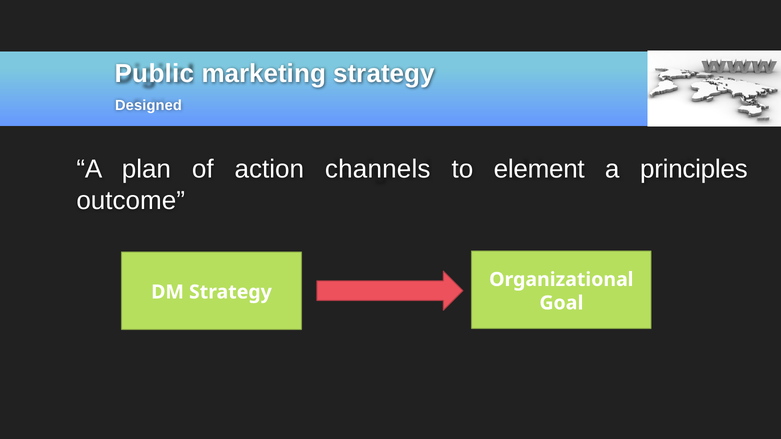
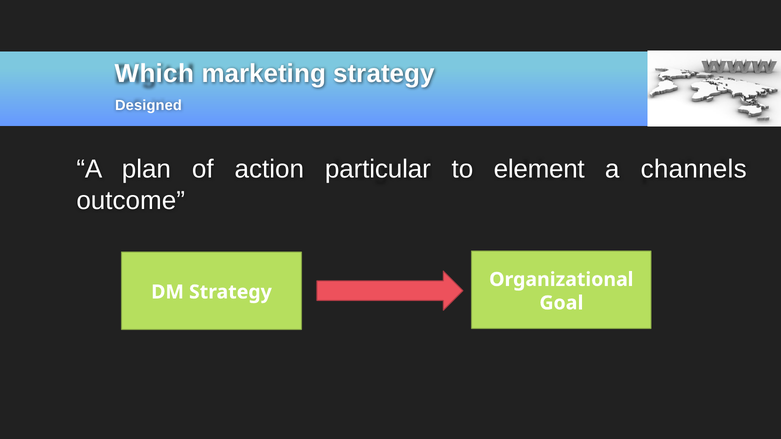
Public: Public -> Which
channels: channels -> particular
principles: principles -> channels
